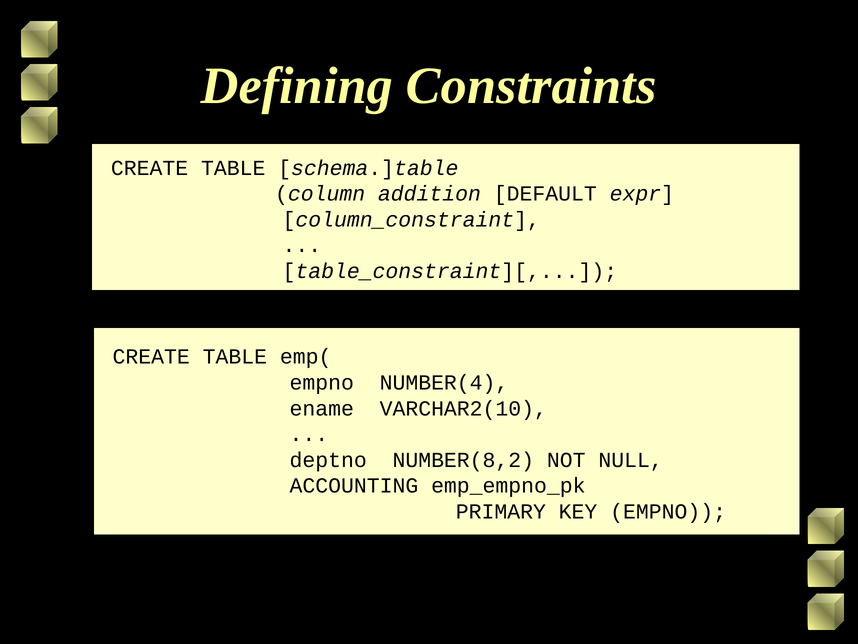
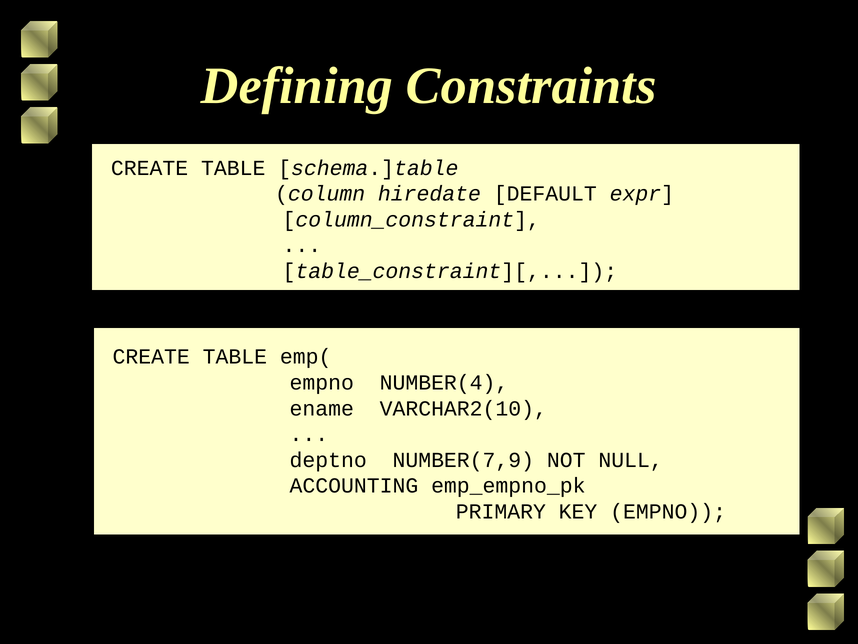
addition: addition -> hiredate
NUMBER(8,2: NUMBER(8,2 -> NUMBER(7,9
